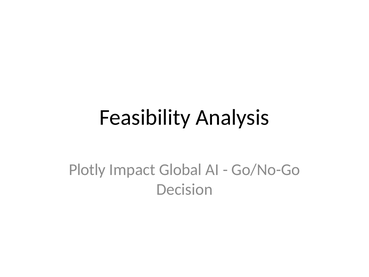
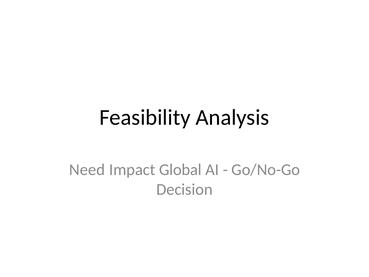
Plotly: Plotly -> Need
